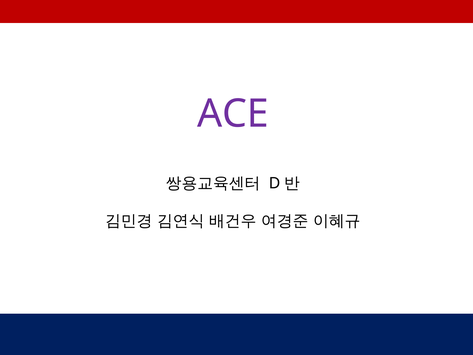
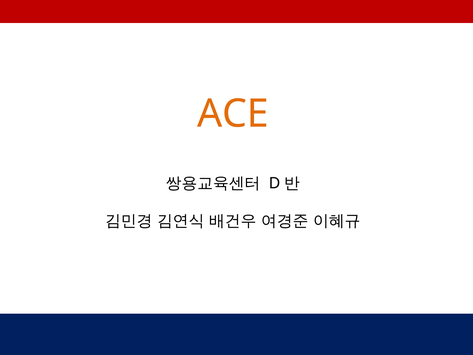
ACE colour: purple -> orange
